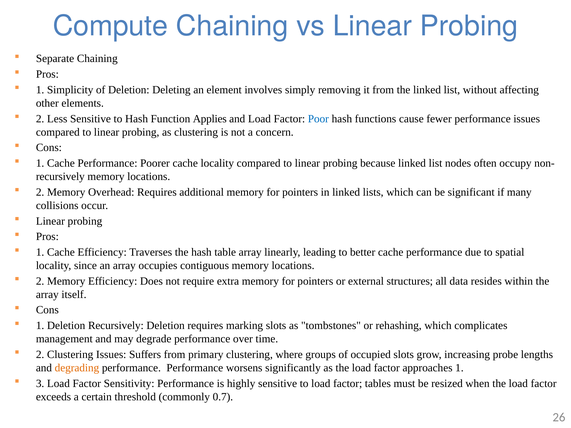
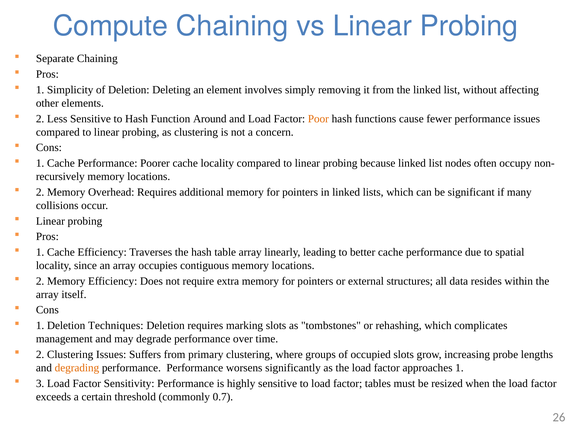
Applies: Applies -> Around
Poor colour: blue -> orange
Deletion Recursively: Recursively -> Techniques
